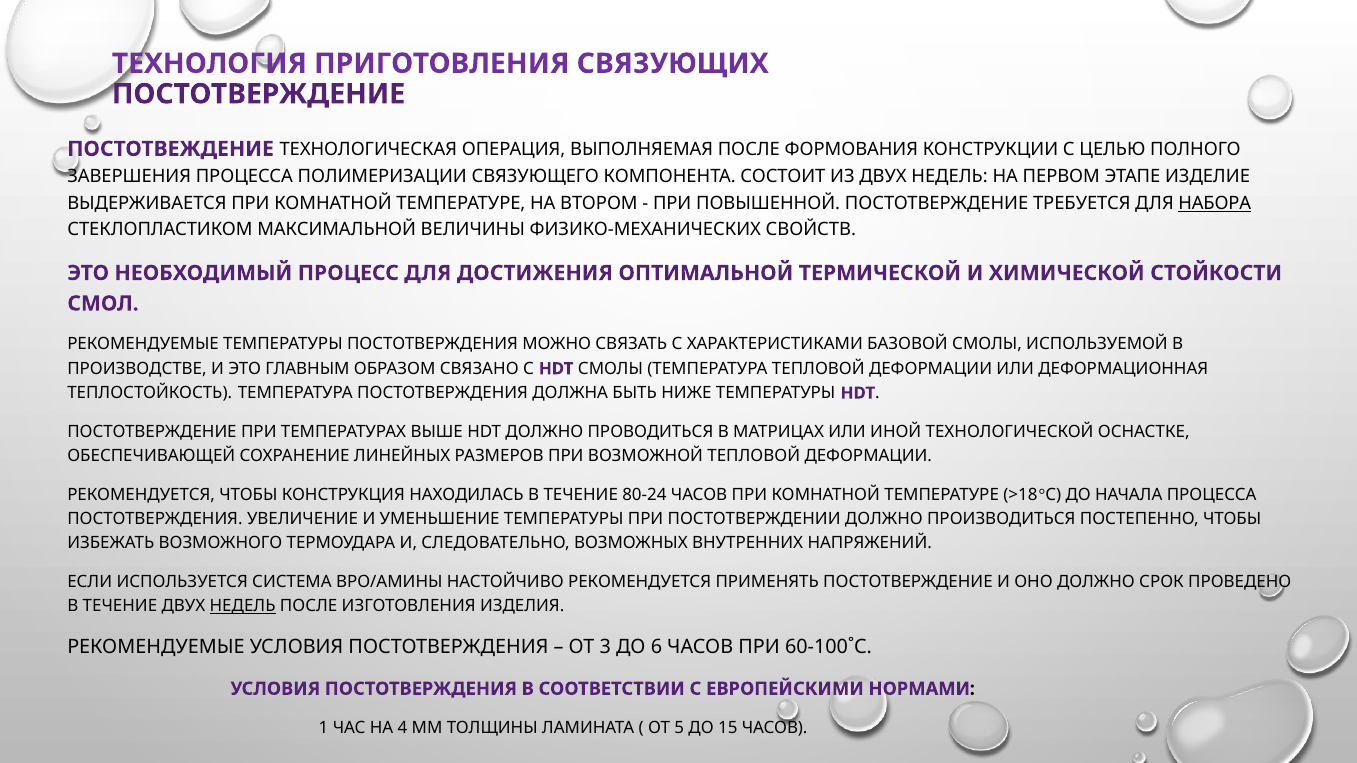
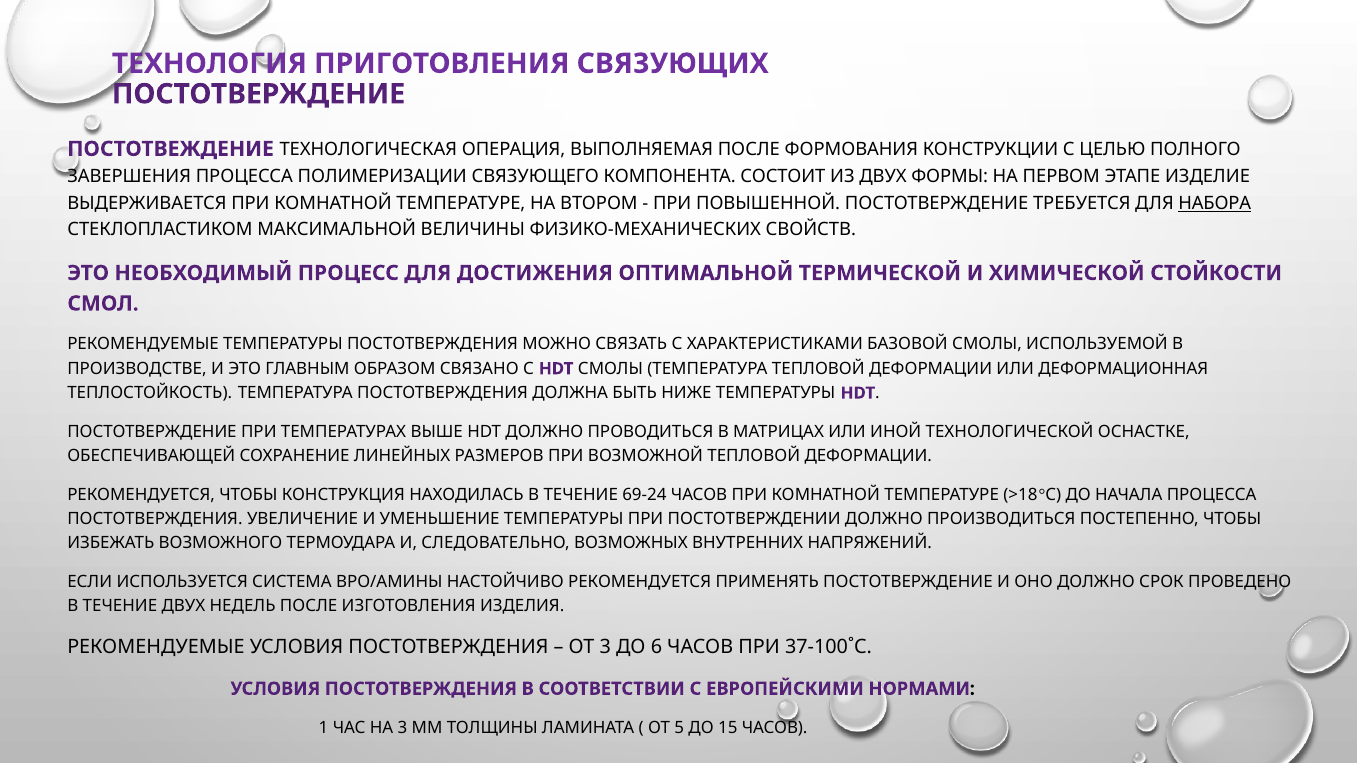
ИЗ ДВУХ НЕДЕЛЬ: НЕДЕЛЬ -> ФОРМЫ
80-24: 80-24 -> 69-24
НЕДЕЛЬ at (243, 606) underline: present -> none
60-100˚С: 60-100˚С -> 37-100˚С
НА 4: 4 -> 3
